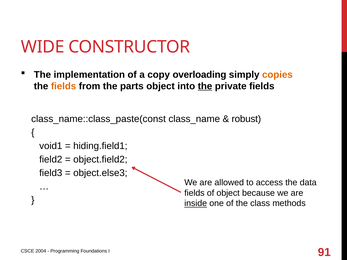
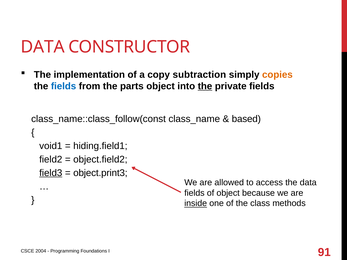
WIDE at (43, 47): WIDE -> DATA
overloading: overloading -> subtraction
fields at (64, 86) colour: orange -> blue
class_name::class_paste(const: class_name::class_paste(const -> class_name::class_follow(const
robust: robust -> based
field3 underline: none -> present
object.else3: object.else3 -> object.print3
